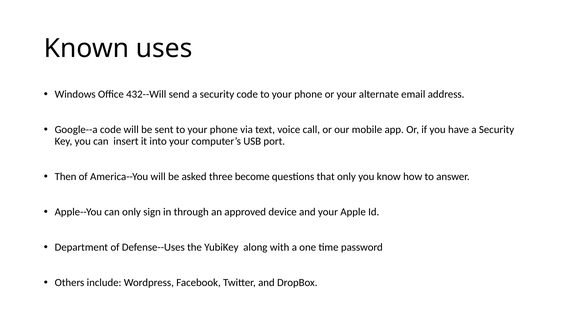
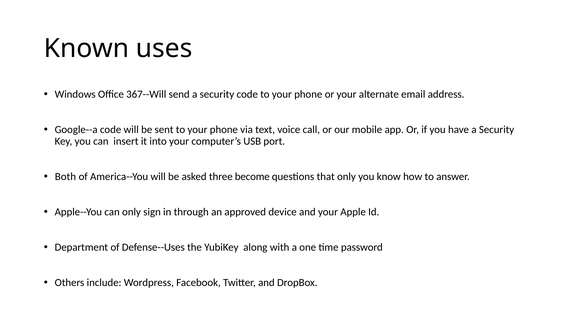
432--Will: 432--Will -> 367--Will
Then: Then -> Both
